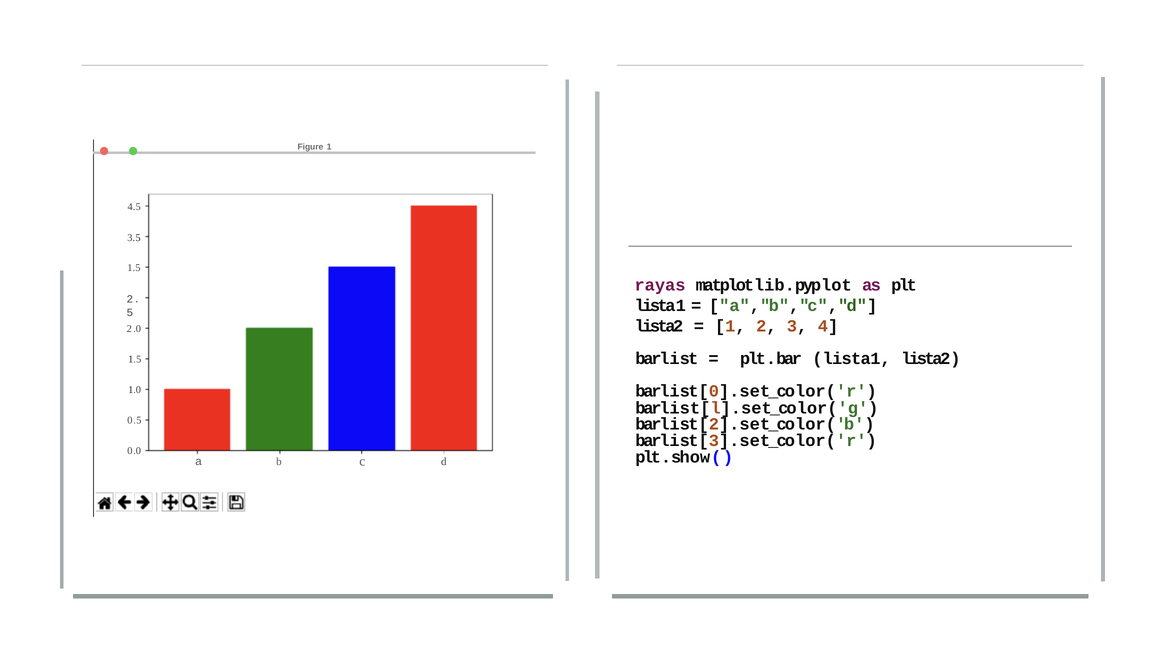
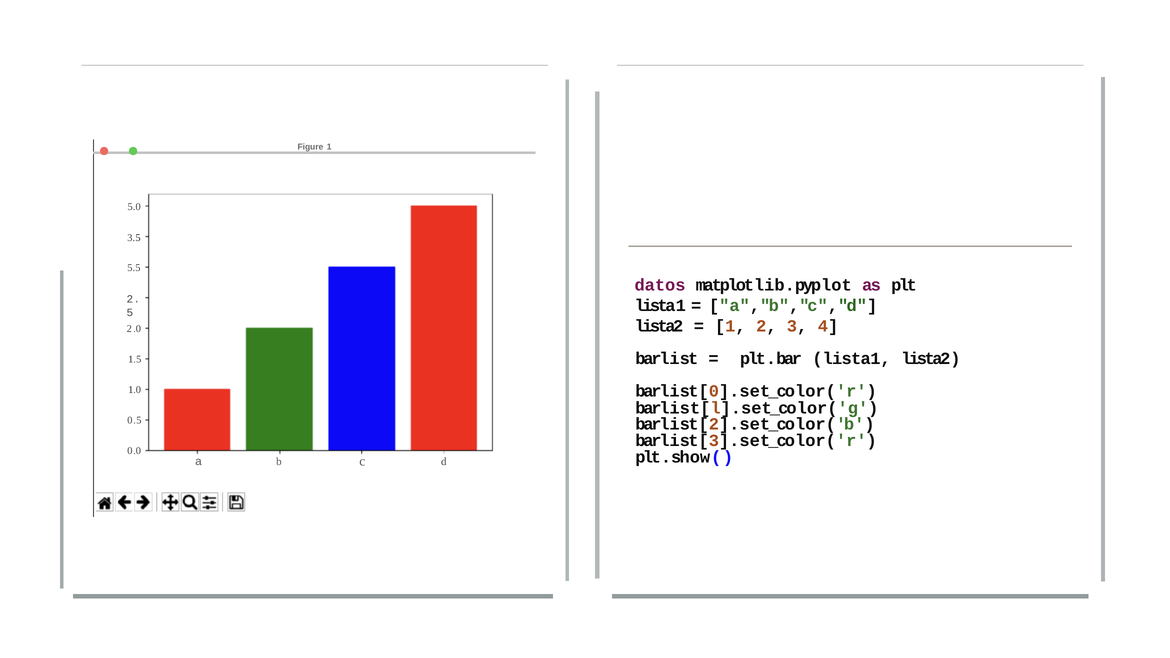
4.5: 4.5 -> 5.0
1.5 at (134, 268): 1.5 -> 5.5
rayas: rayas -> datos
